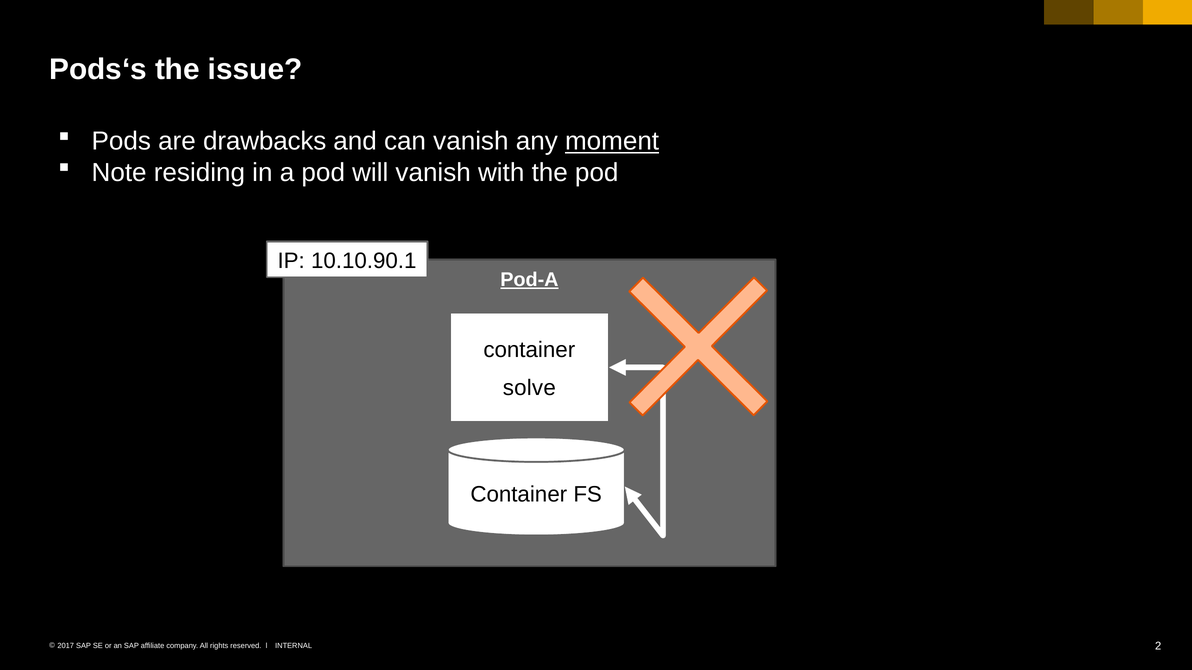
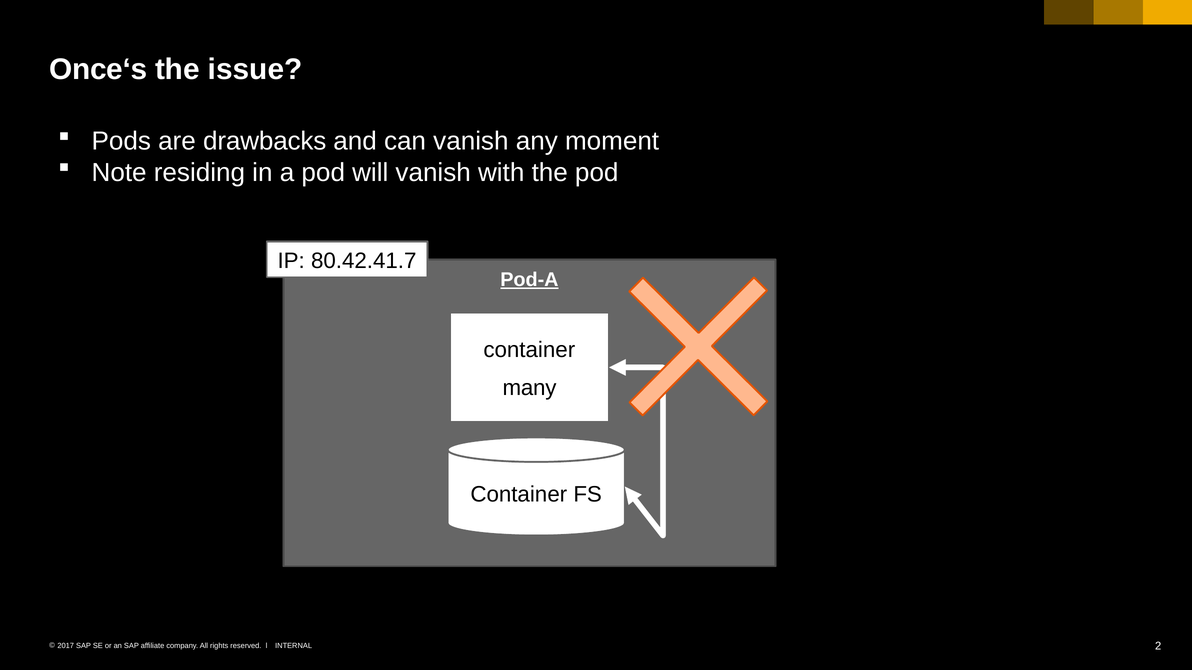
Pods‘s: Pods‘s -> Once‘s
moment underline: present -> none
10.10.90.1: 10.10.90.1 -> 80.42.41.7
solve: solve -> many
